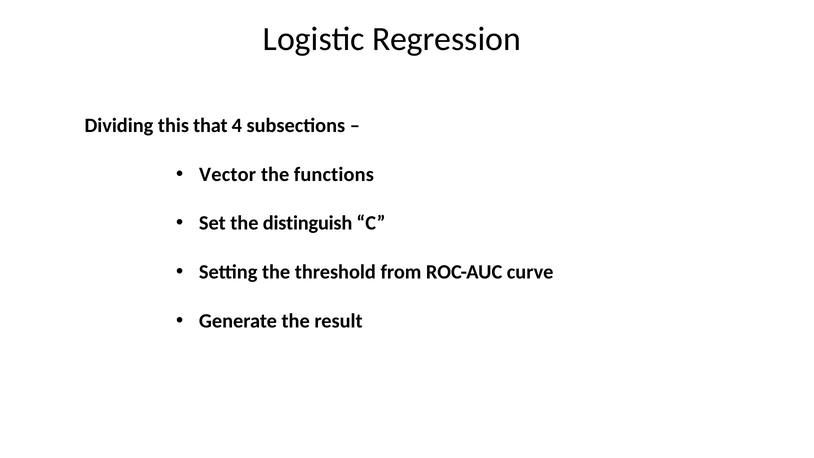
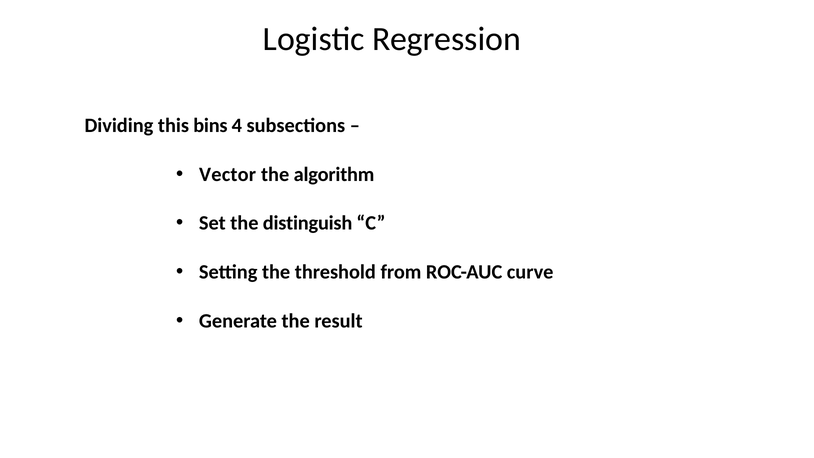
that: that -> bins
functions: functions -> algorithm
